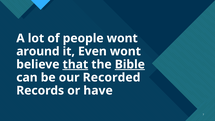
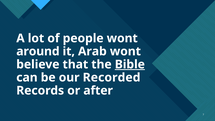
Even: Even -> Arab
that underline: present -> none
have: have -> after
